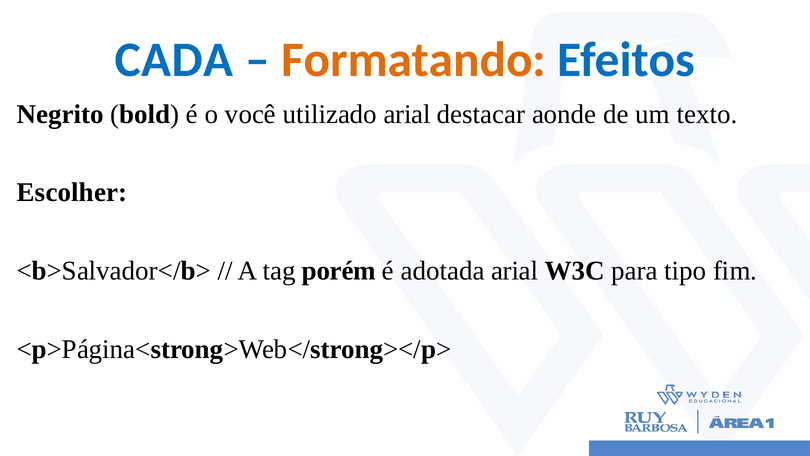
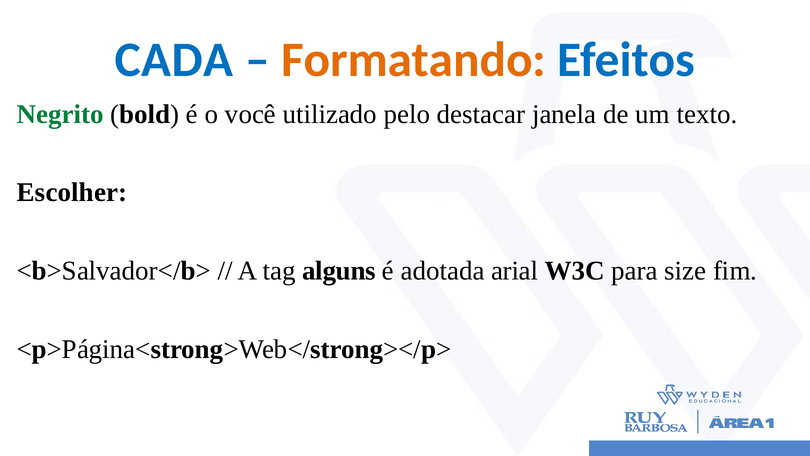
Negrito colour: black -> green
utilizado arial: arial -> pelo
aonde: aonde -> janela
porém: porém -> alguns
tipo: tipo -> size
